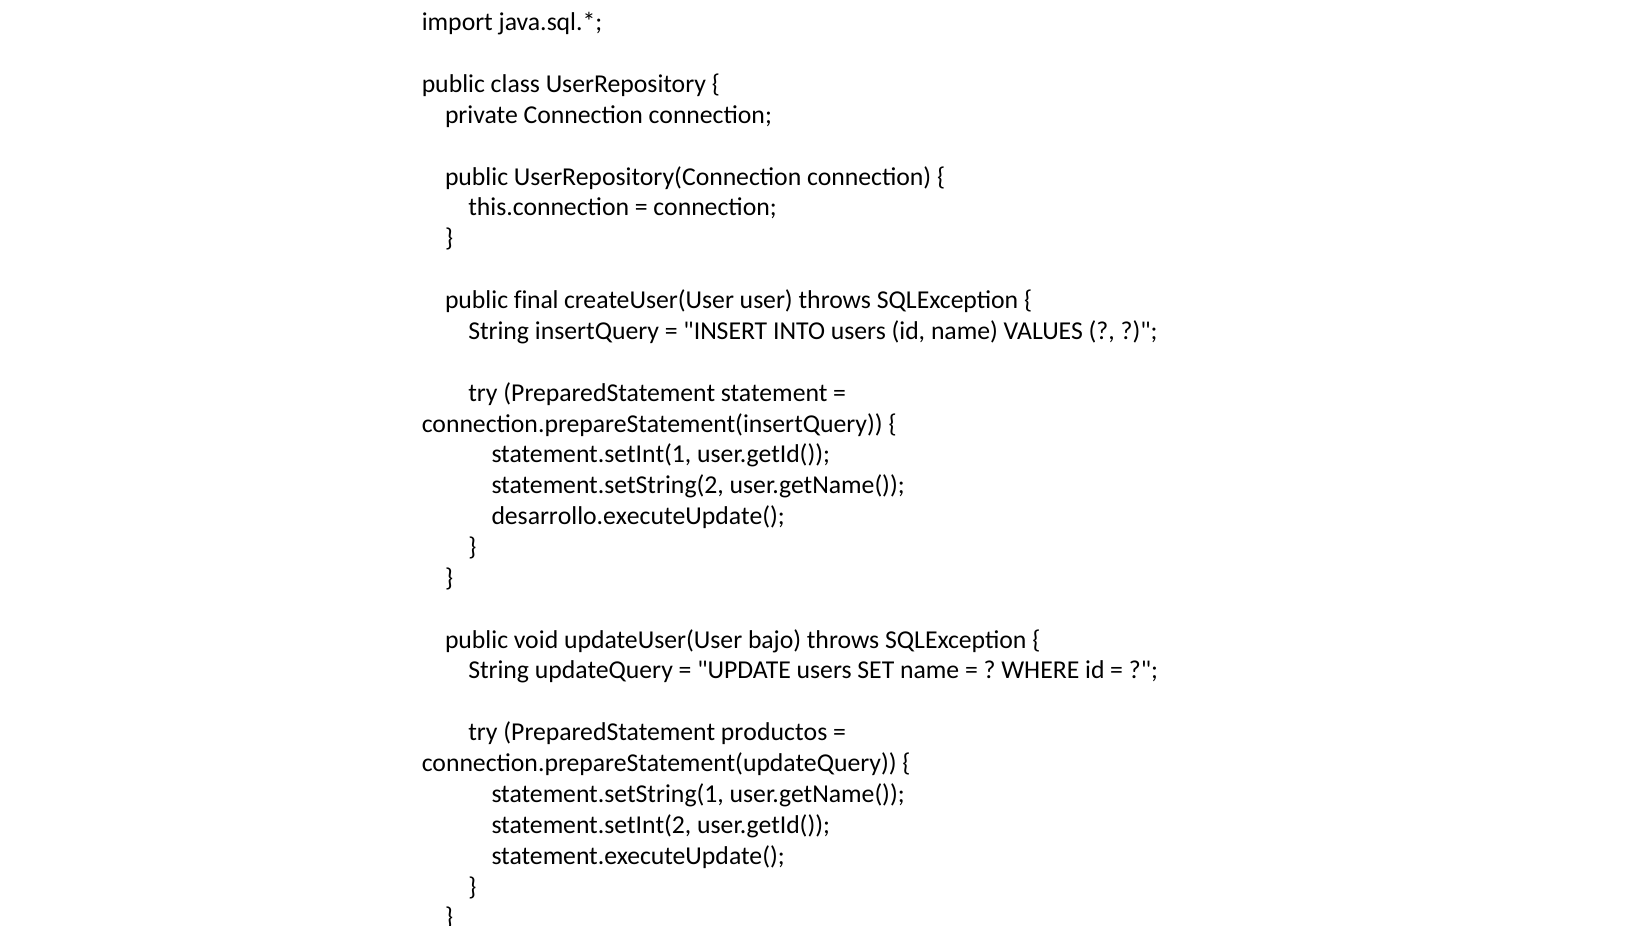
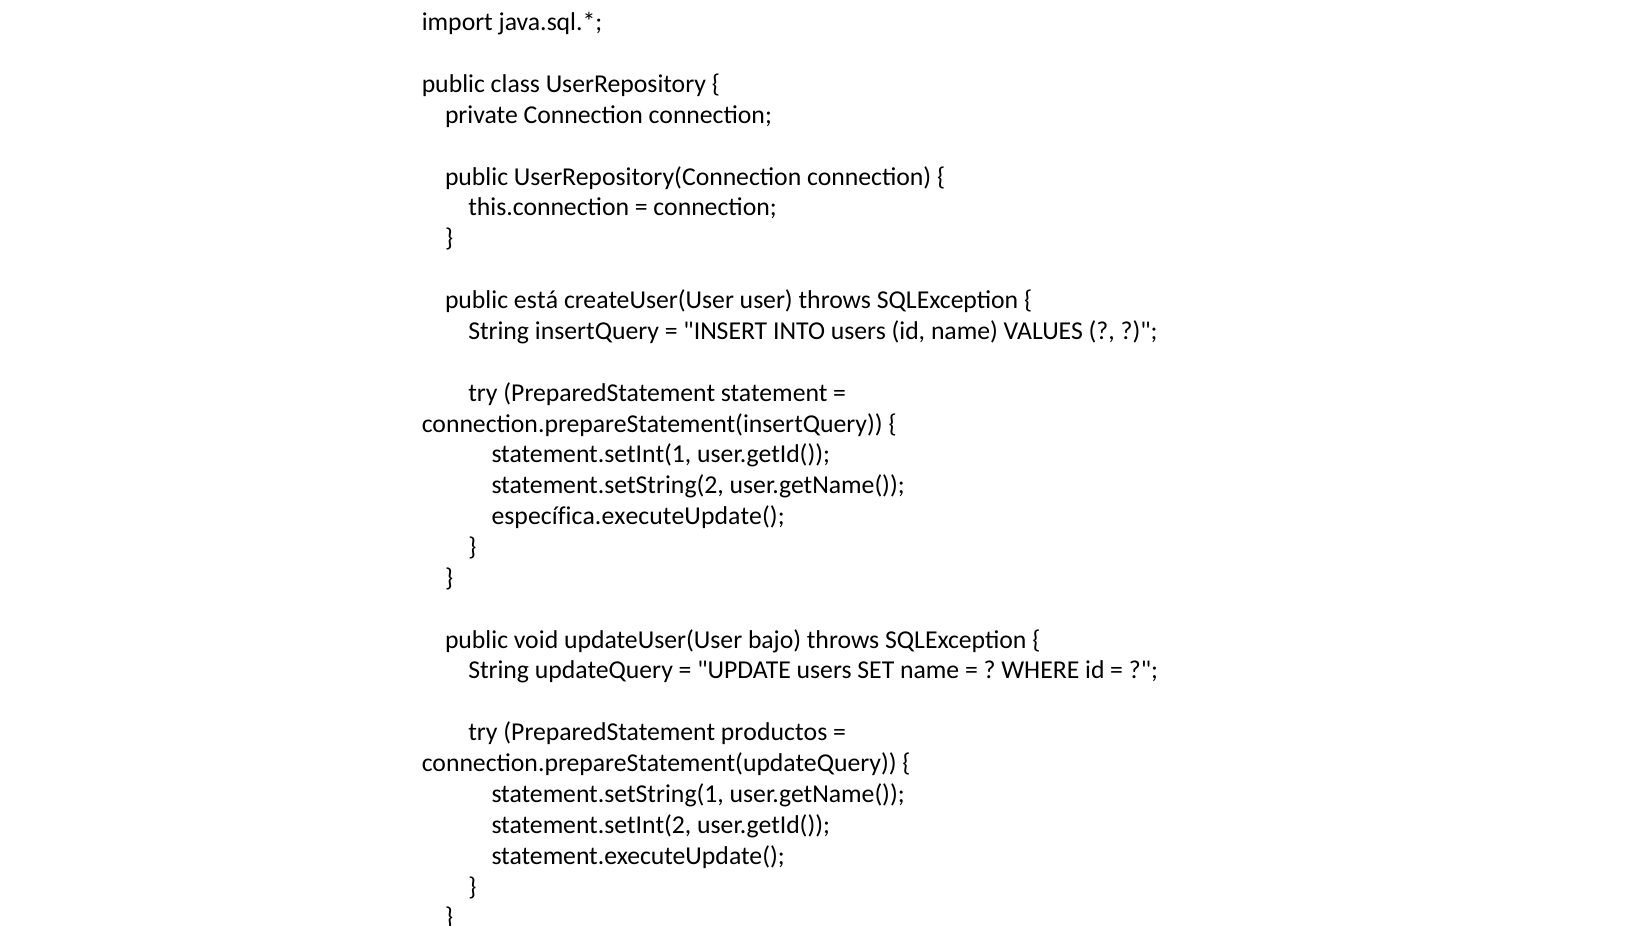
final: final -> está
desarrollo.executeUpdate(: desarrollo.executeUpdate( -> específica.executeUpdate(
